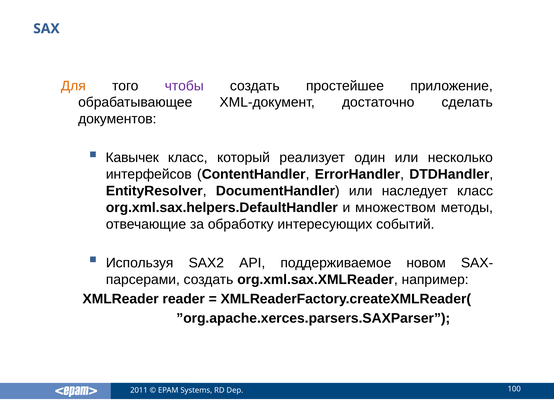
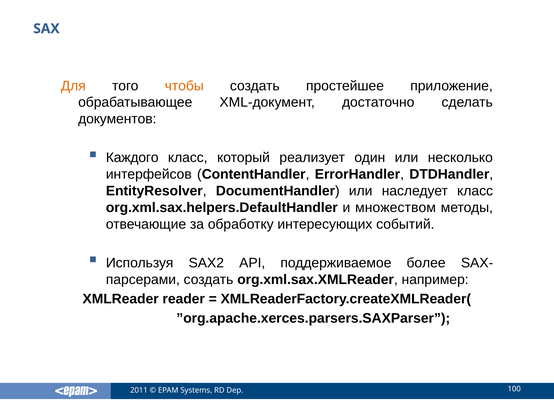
чтобы colour: purple -> orange
Кавычек: Кавычек -> Каждого
новом: новом -> более
